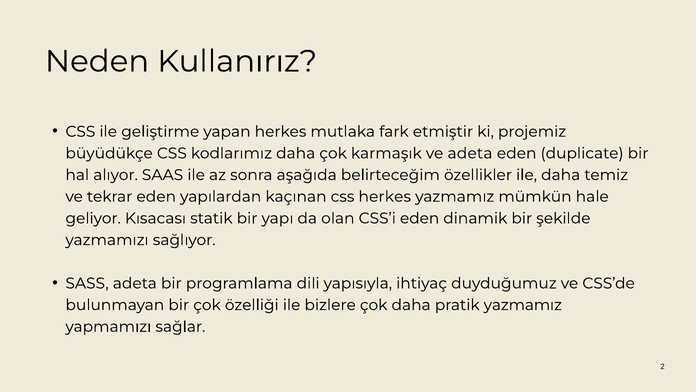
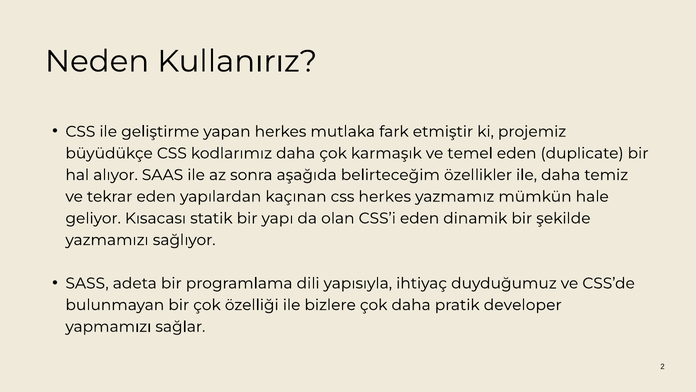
ve adeta: adeta -> temel
pratik yazmamız: yazmamız -> developer
